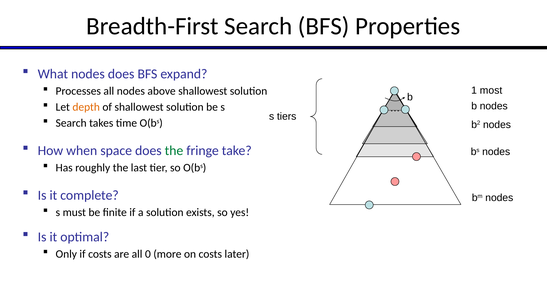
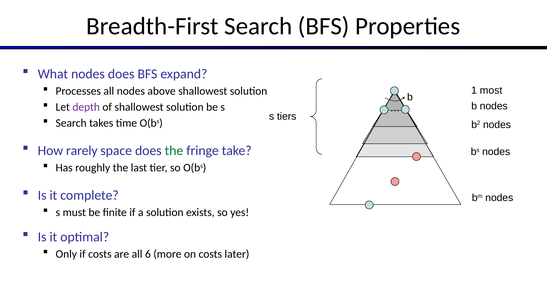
depth colour: orange -> purple
when: when -> rarely
0: 0 -> 6
